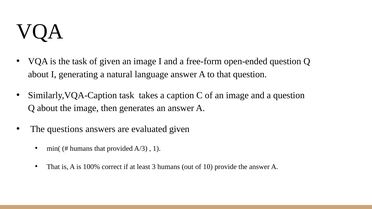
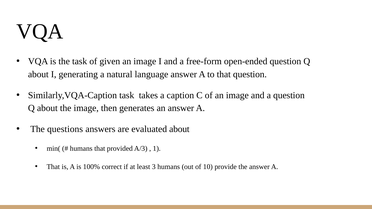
evaluated given: given -> about
